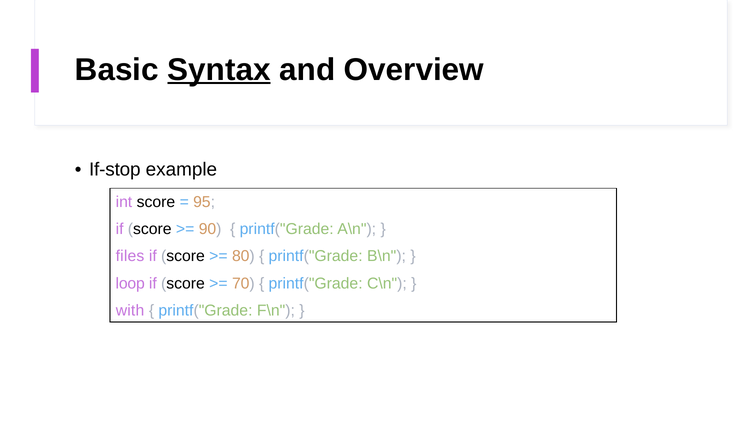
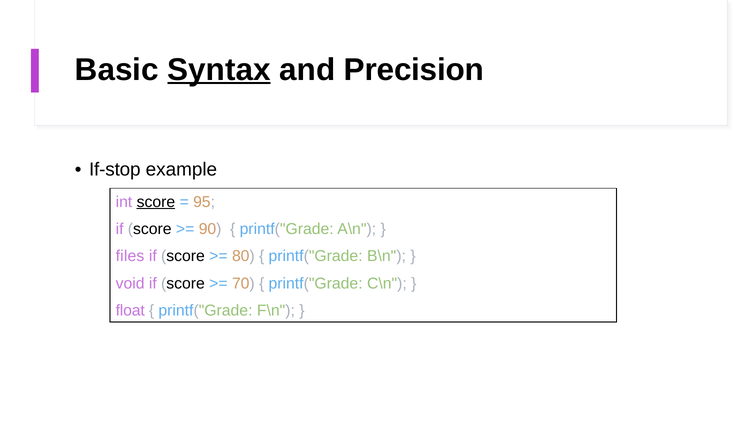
Overview: Overview -> Precision
score at (156, 202) underline: none -> present
loop: loop -> void
with: with -> float
